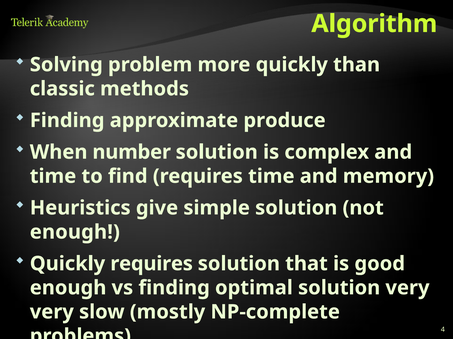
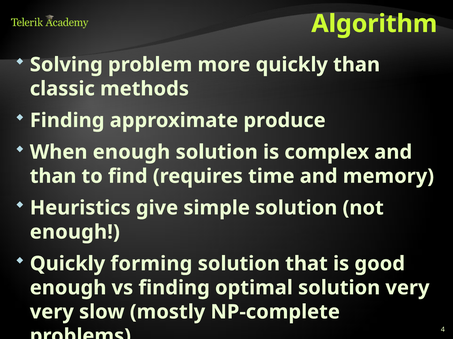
When number: number -> enough
time at (53, 177): time -> than
Quickly requires: requires -> forming
